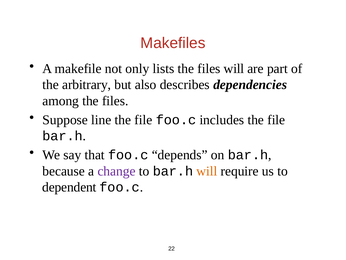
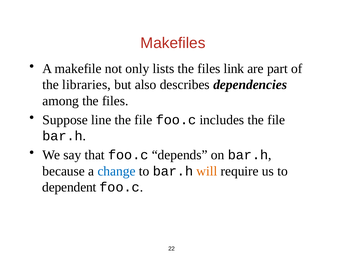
files will: will -> link
arbitrary: arbitrary -> libraries
change colour: purple -> blue
